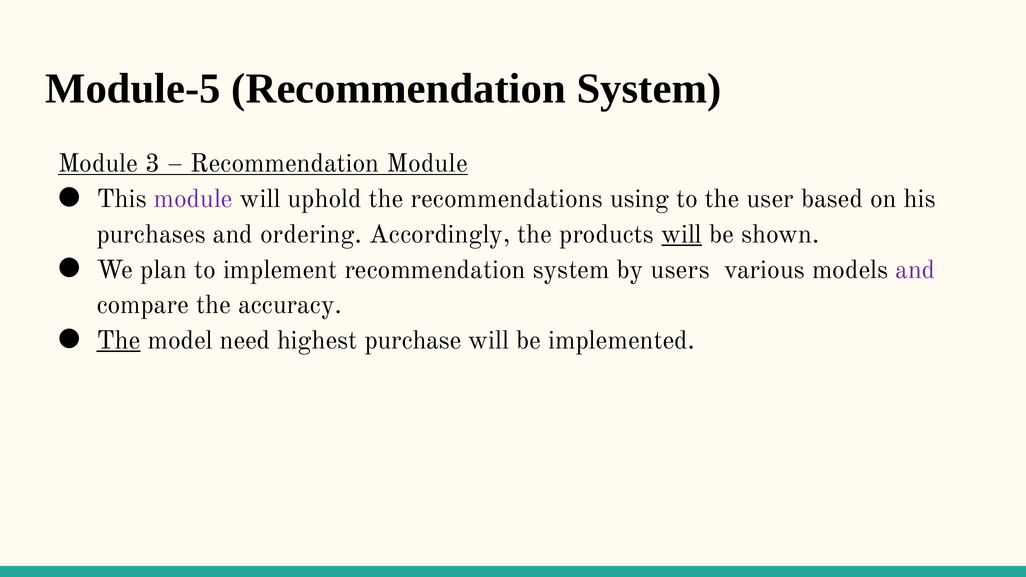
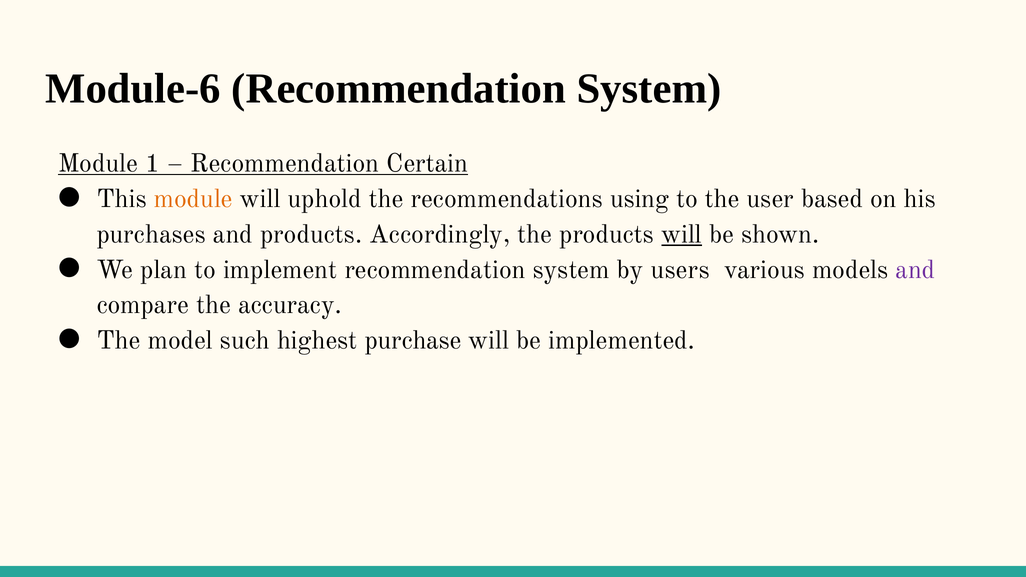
Module-5: Module-5 -> Module-6
3: 3 -> 1
Recommendation Module: Module -> Certain
module at (193, 199) colour: purple -> orange
and ordering: ordering -> products
The at (119, 340) underline: present -> none
need: need -> such
